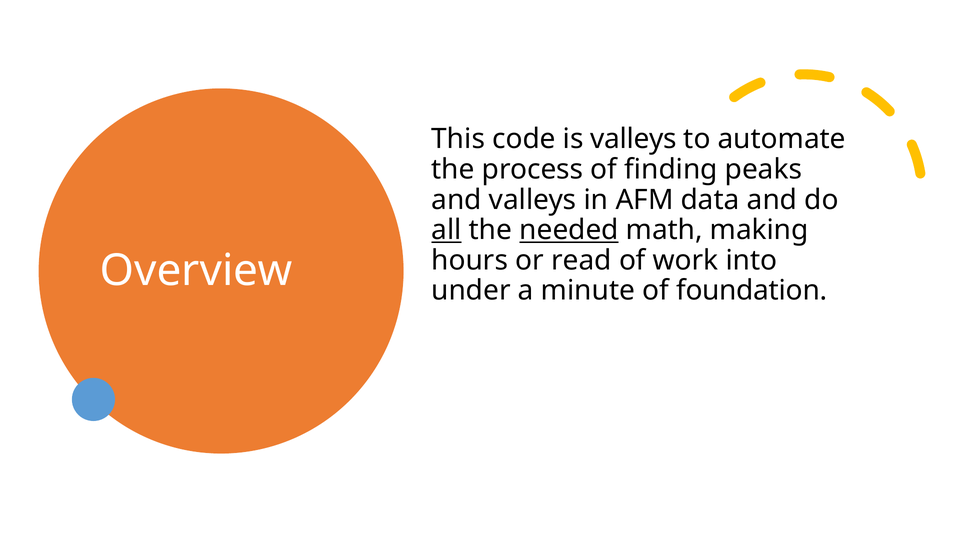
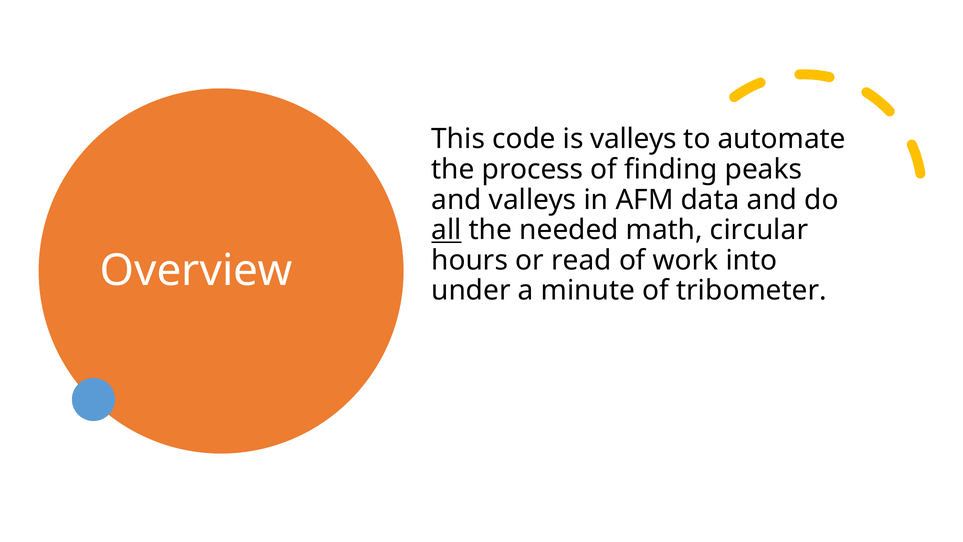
needed underline: present -> none
making: making -> circular
foundation: foundation -> tribometer
